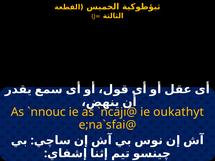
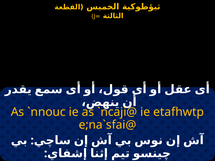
oukathyt: oukathyt -> etafhwtp
